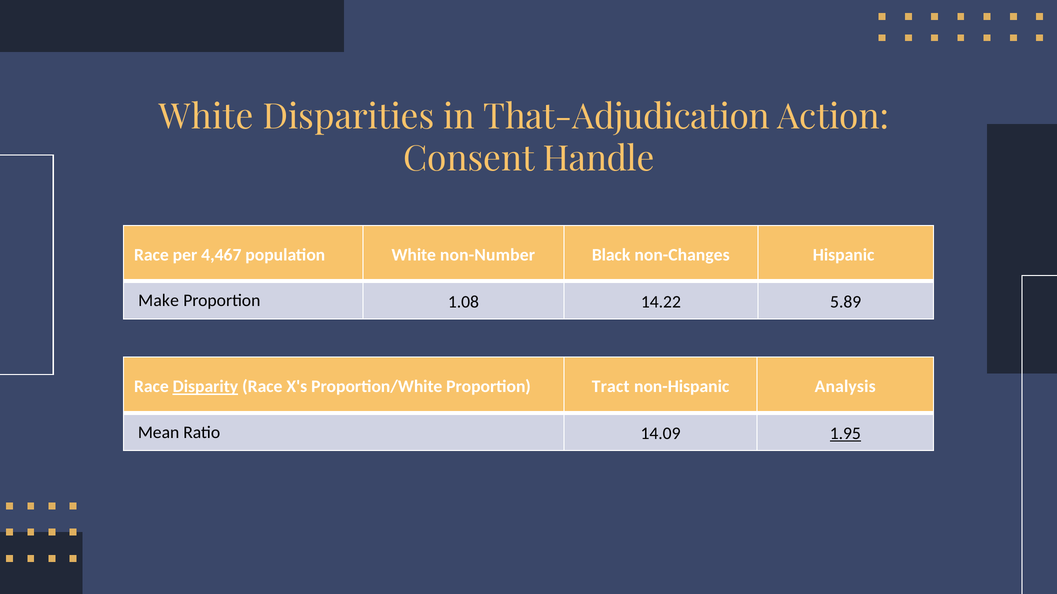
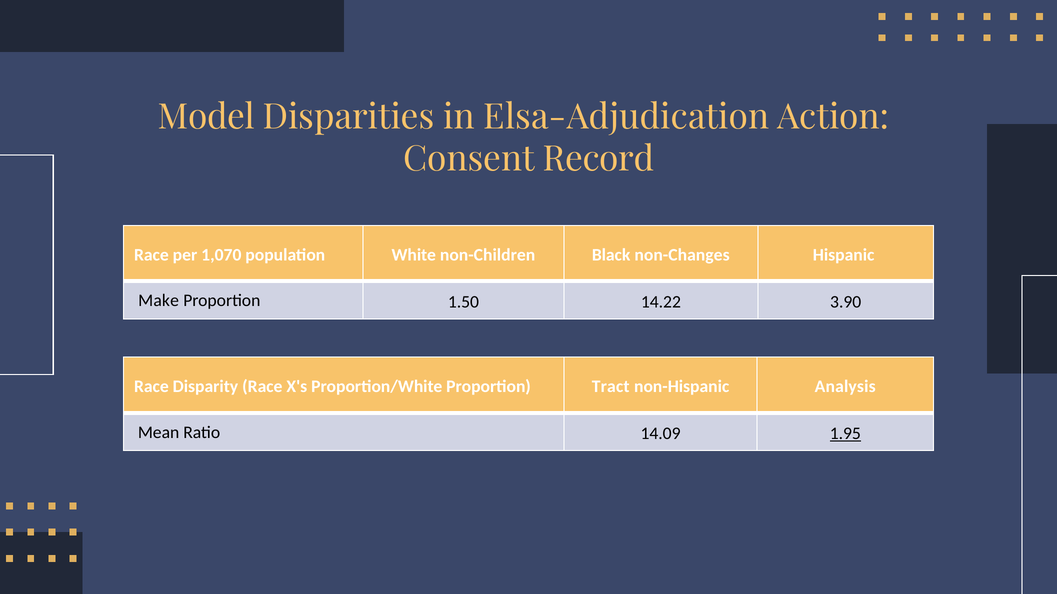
White at (206, 117): White -> Model
That-Adjudication: That-Adjudication -> Elsa-Adjudication
Handle: Handle -> Record
4,467: 4,467 -> 1,070
non-Number: non-Number -> non-Children
1.08: 1.08 -> 1.50
5.89: 5.89 -> 3.90
Disparity underline: present -> none
